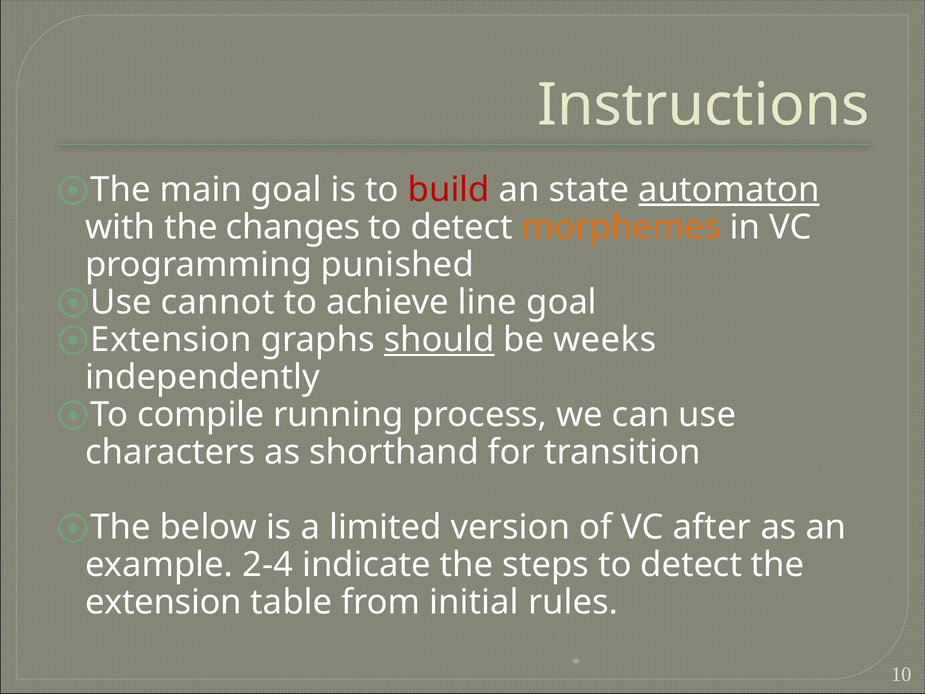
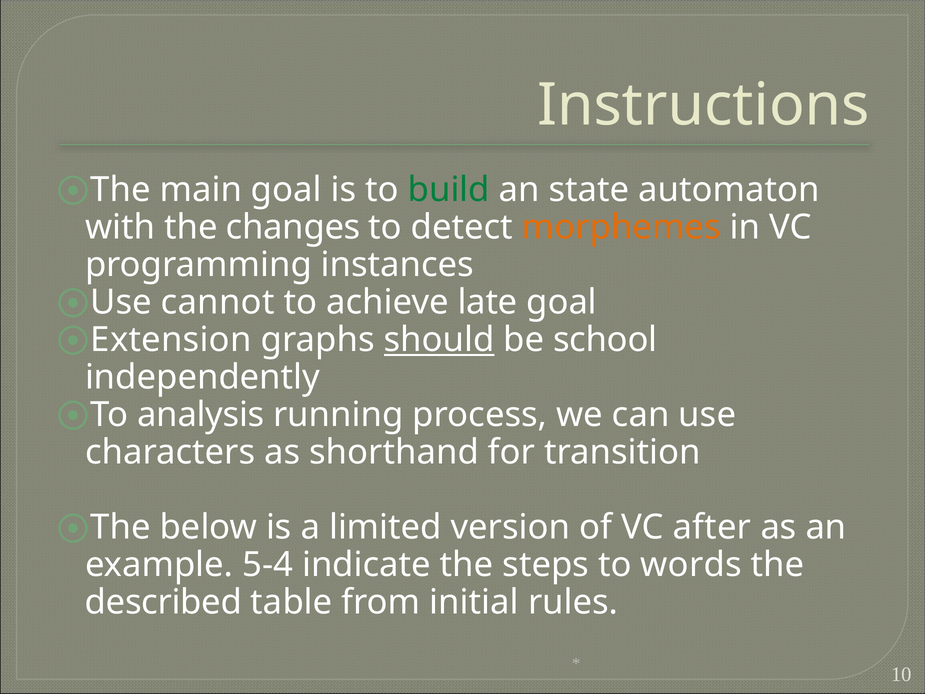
build colour: red -> green
automaton underline: present -> none
punished: punished -> instances
line: line -> late
weeks: weeks -> school
compile: compile -> analysis
2-4: 2-4 -> 5-4
steps to detect: detect -> words
extension at (163, 602): extension -> described
